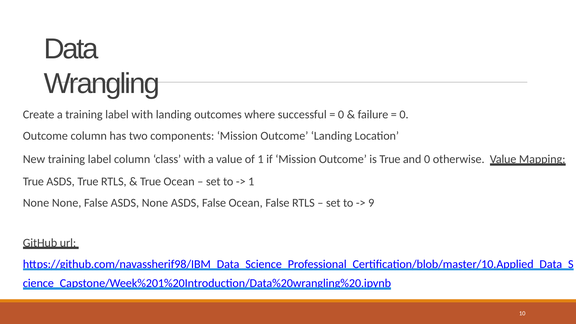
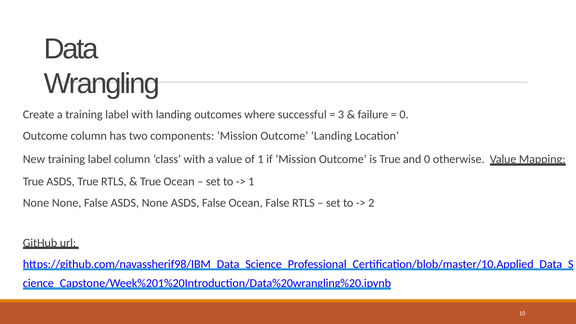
0 at (341, 115): 0 -> 3
9: 9 -> 2
